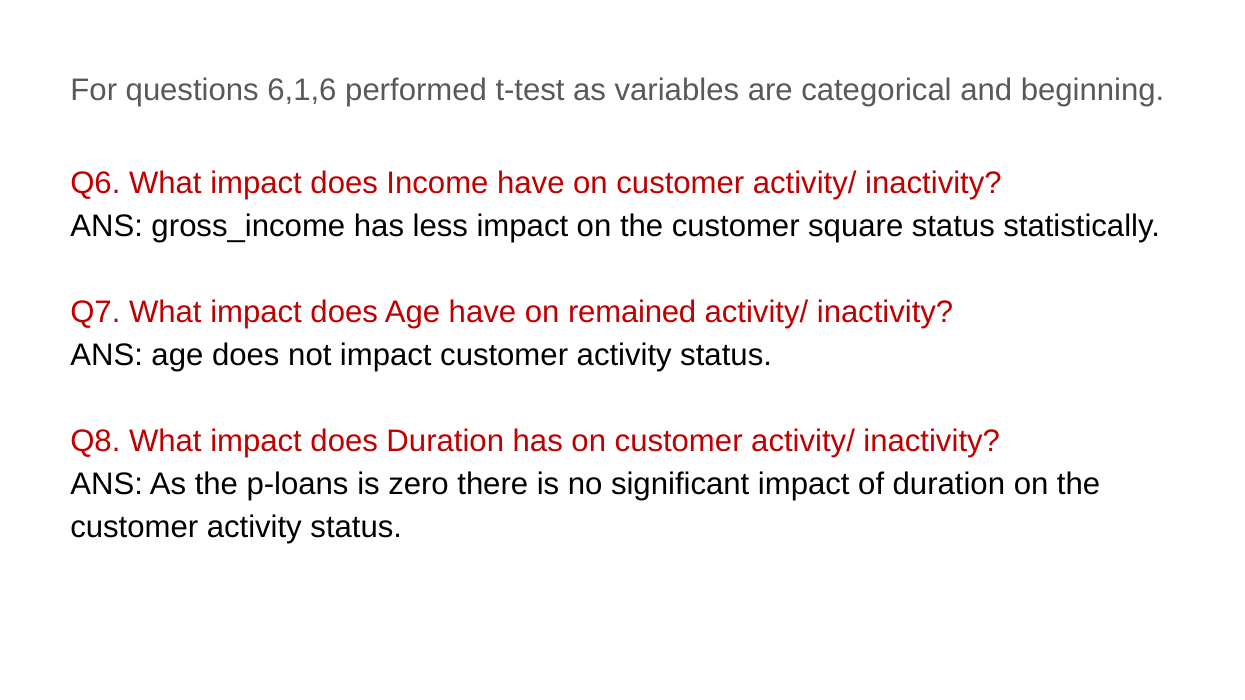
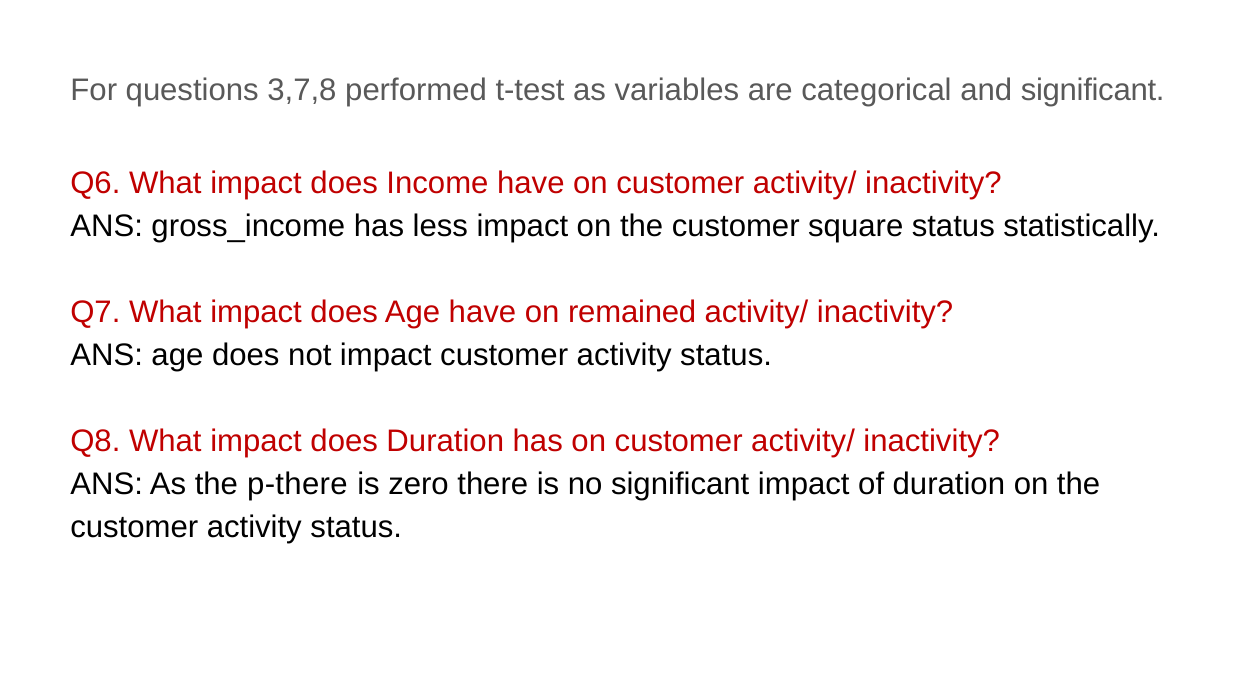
6,1,6: 6,1,6 -> 3,7,8
and beginning: beginning -> significant
p-loans: p-loans -> p-there
